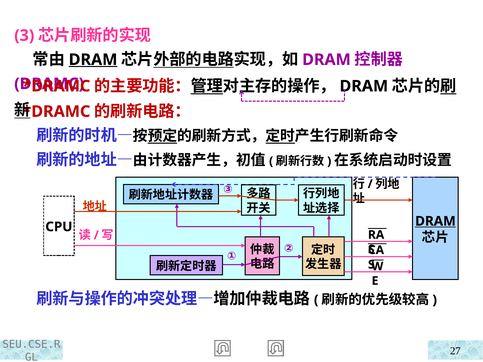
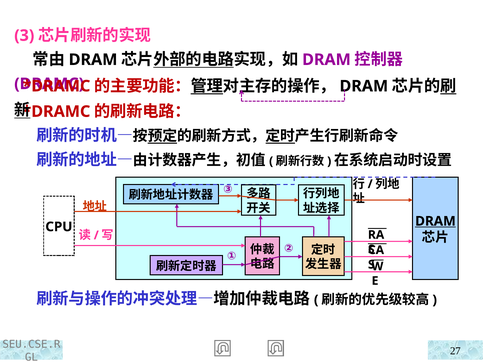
DRAM at (93, 60) underline: present -> none
